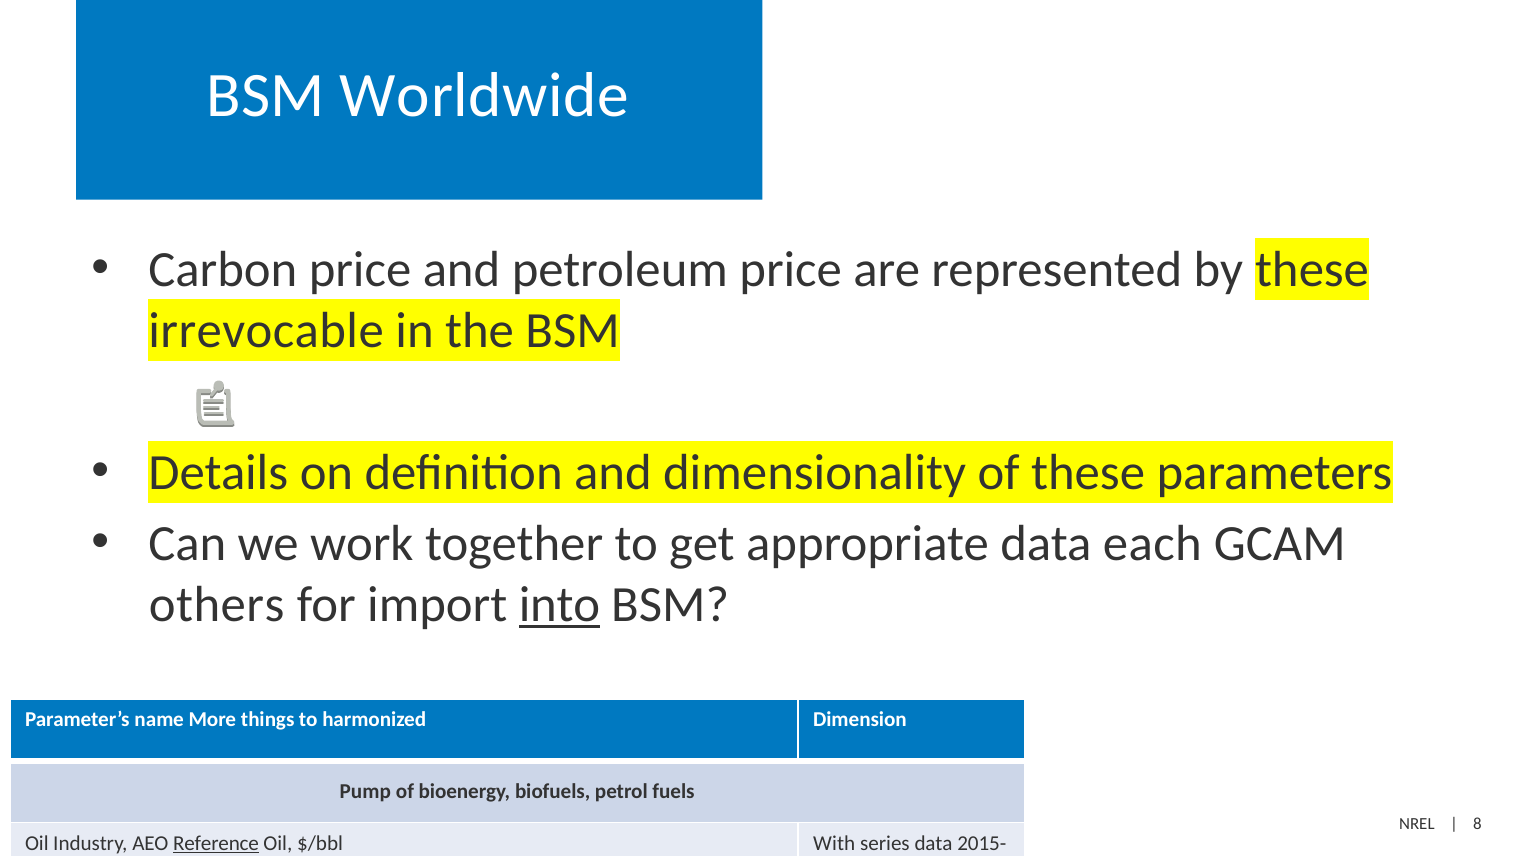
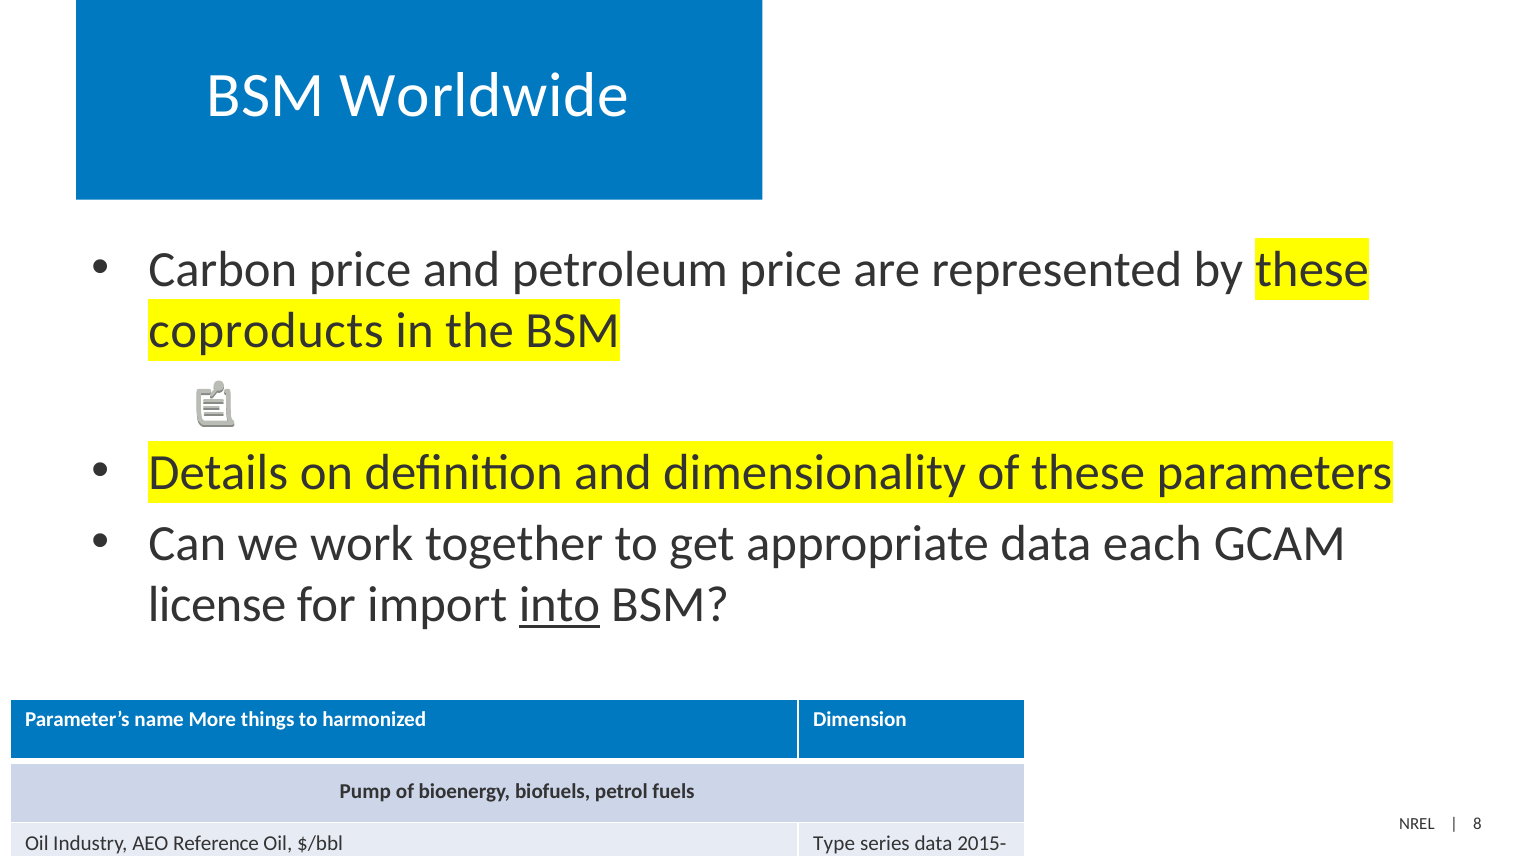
irrevocable at (266, 331): irrevocable -> coproducts
others: others -> license
Reference underline: present -> none
$/bbl With: With -> Type
